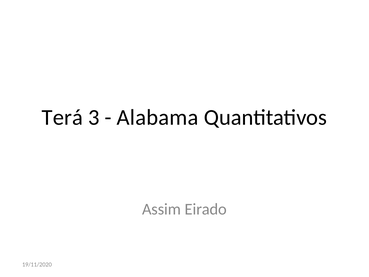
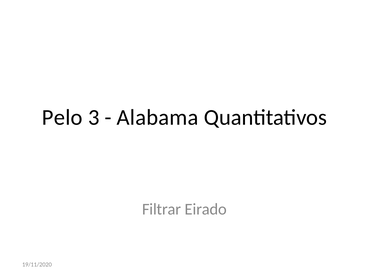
Terá: Terá -> Pelo
Assim: Assim -> Filtrar
